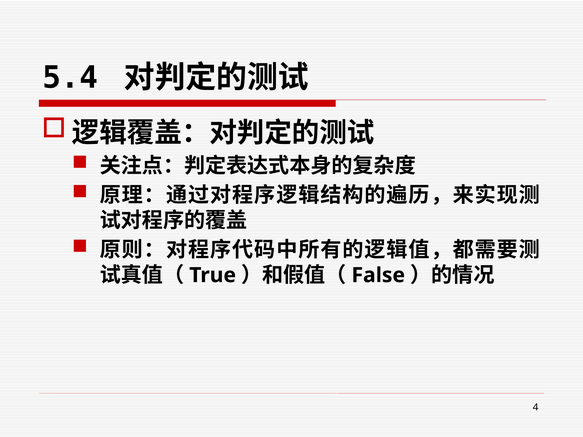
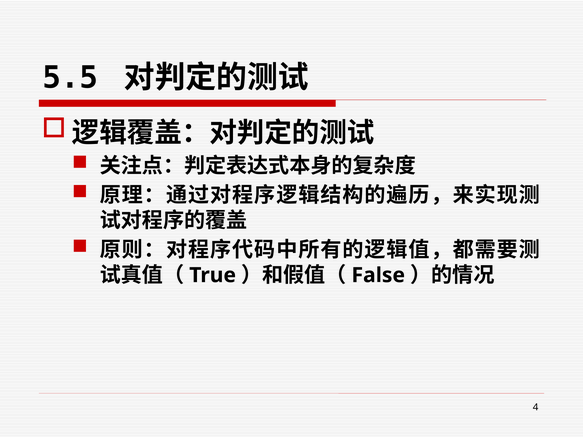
5.4: 5.4 -> 5.5
